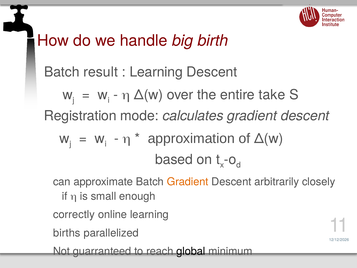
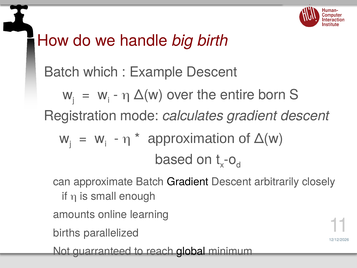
result: result -> which
Learning at (156, 72): Learning -> Example
take: take -> born
Gradient at (188, 182) colour: orange -> black
correctly: correctly -> amounts
